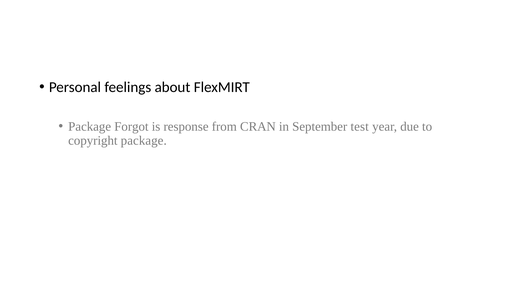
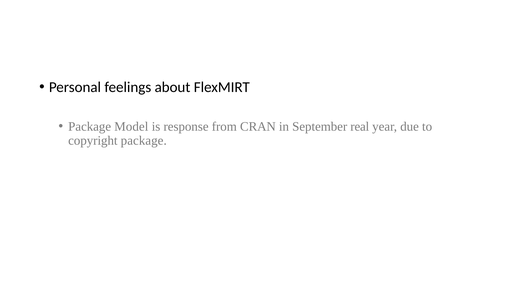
Forgot: Forgot -> Model
test: test -> real
